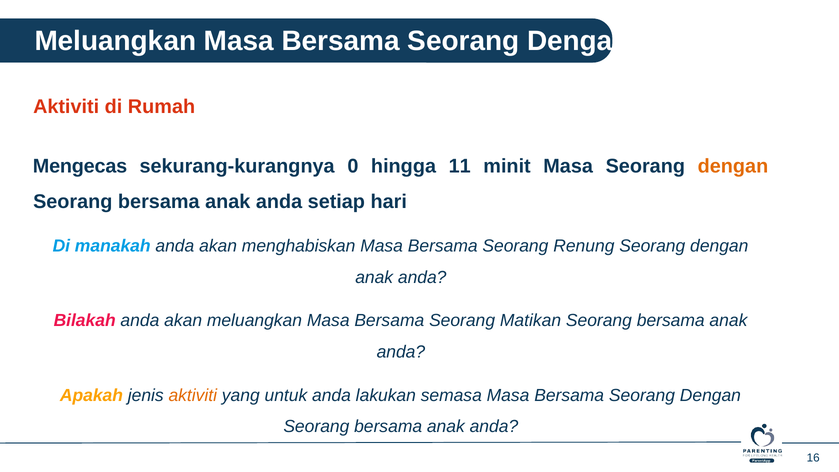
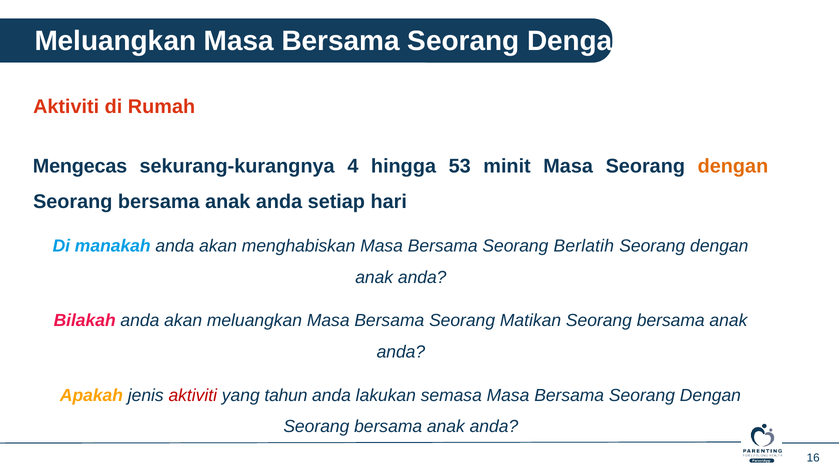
0: 0 -> 4
11: 11 -> 53
Renung: Renung -> Berlatih
aktiviti at (193, 395) colour: orange -> red
untuk: untuk -> tahun
